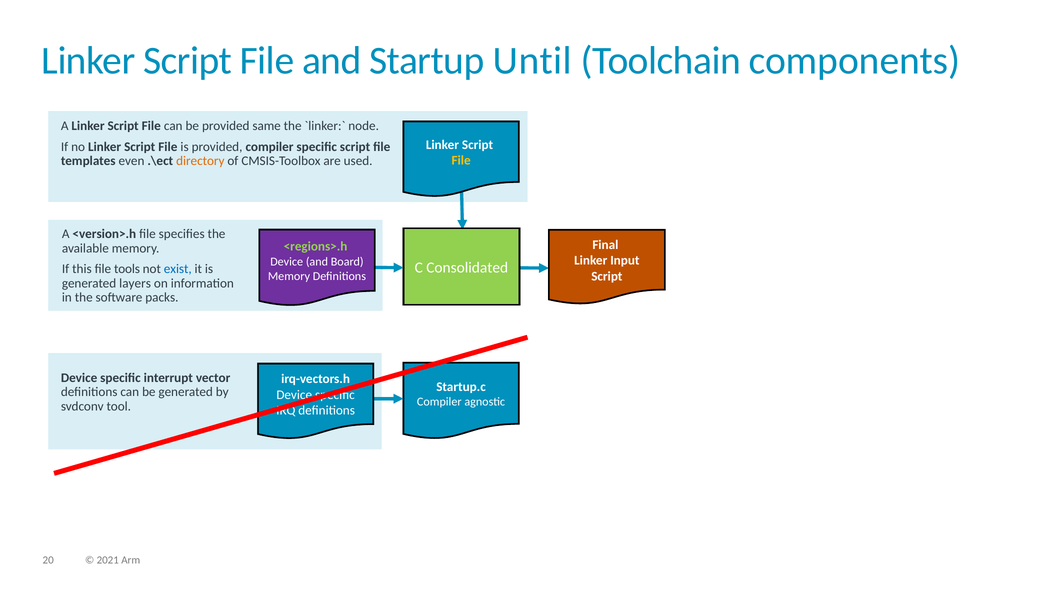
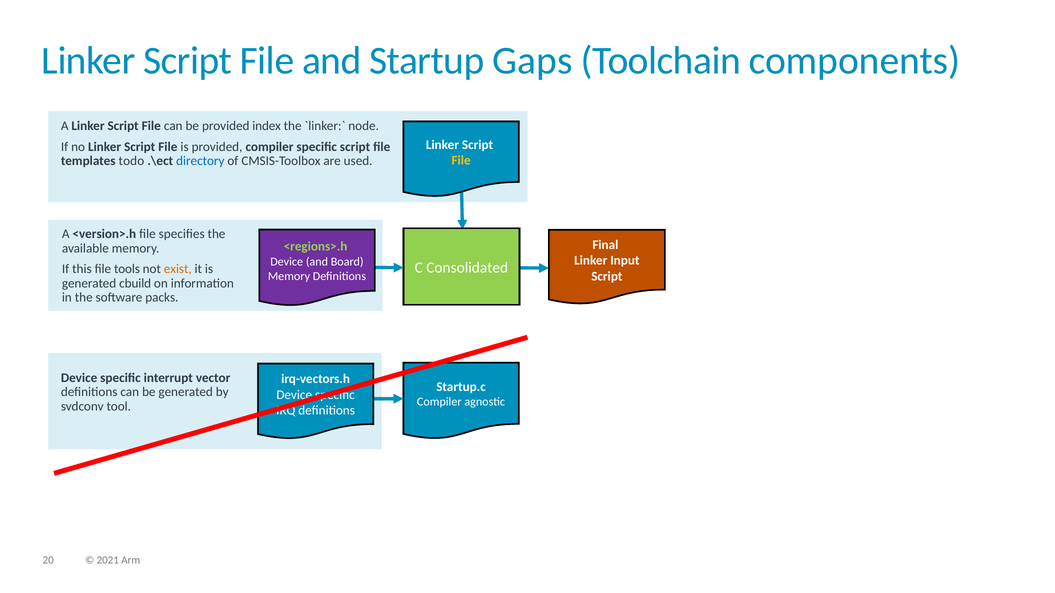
Until: Until -> Gaps
same: same -> index
even: even -> todo
directory colour: orange -> blue
exist colour: blue -> orange
layers: layers -> cbuild
